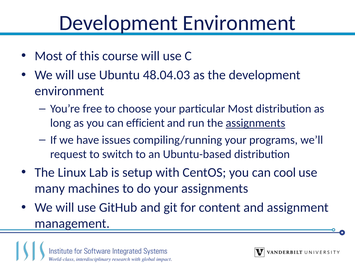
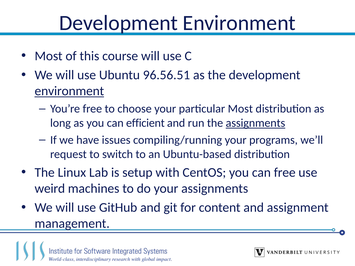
48.04.03: 48.04.03 -> 96.56.51
environment at (69, 91) underline: none -> present
can cool: cool -> free
many: many -> weird
